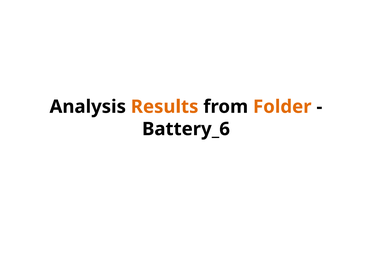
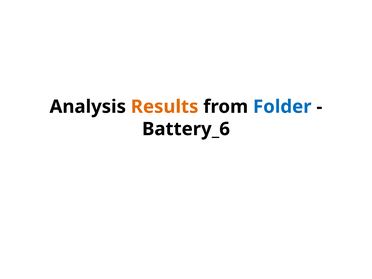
Folder colour: orange -> blue
